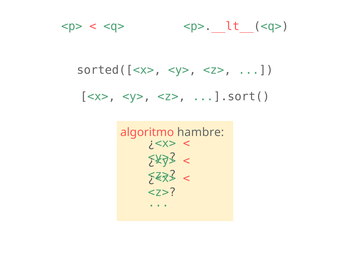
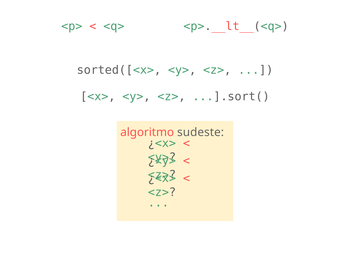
hambre: hambre -> sudeste
